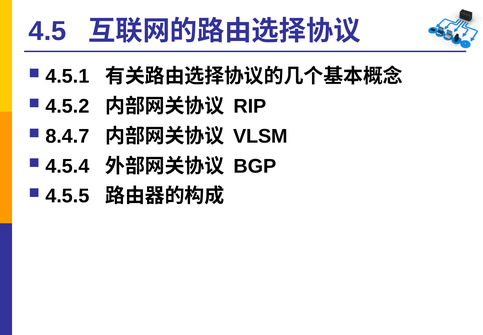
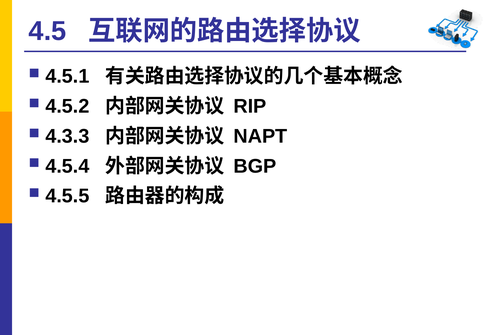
8.4.7: 8.4.7 -> 4.3.3
VLSM: VLSM -> NAPT
